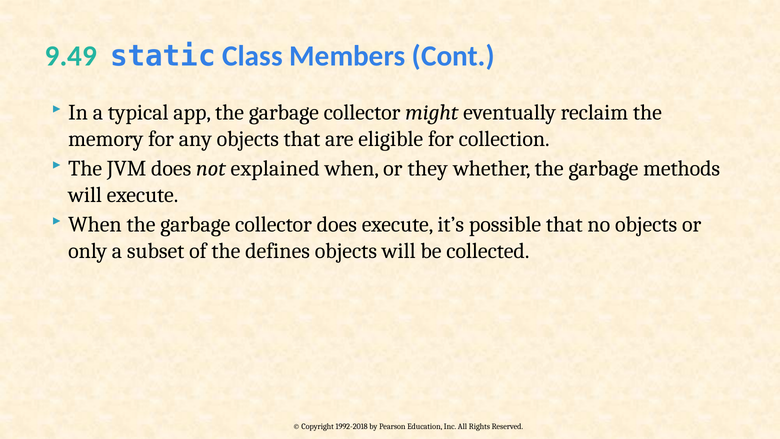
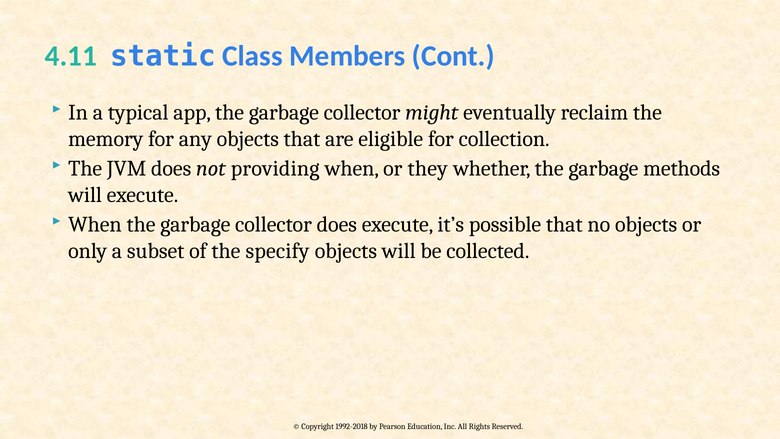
9.49: 9.49 -> 4.11
explained: explained -> providing
defines: defines -> specify
